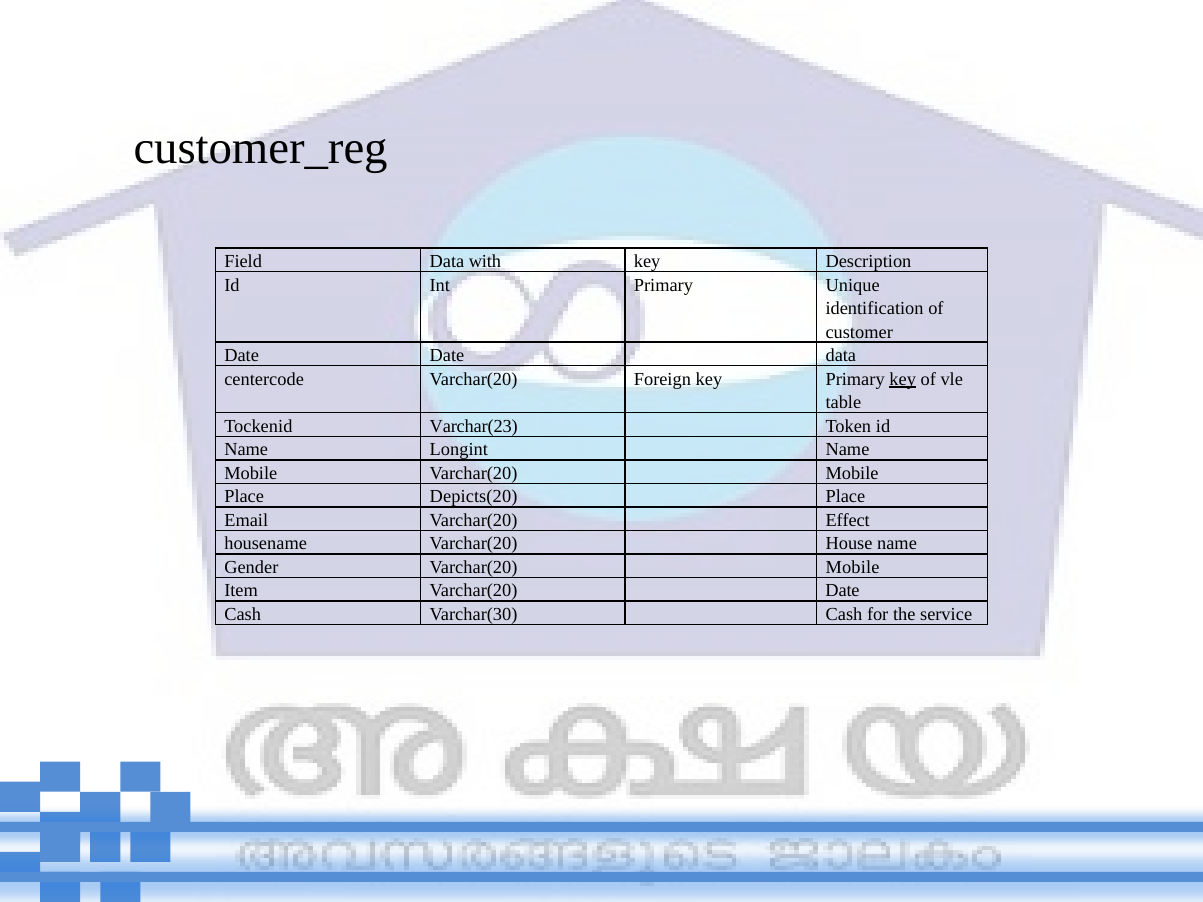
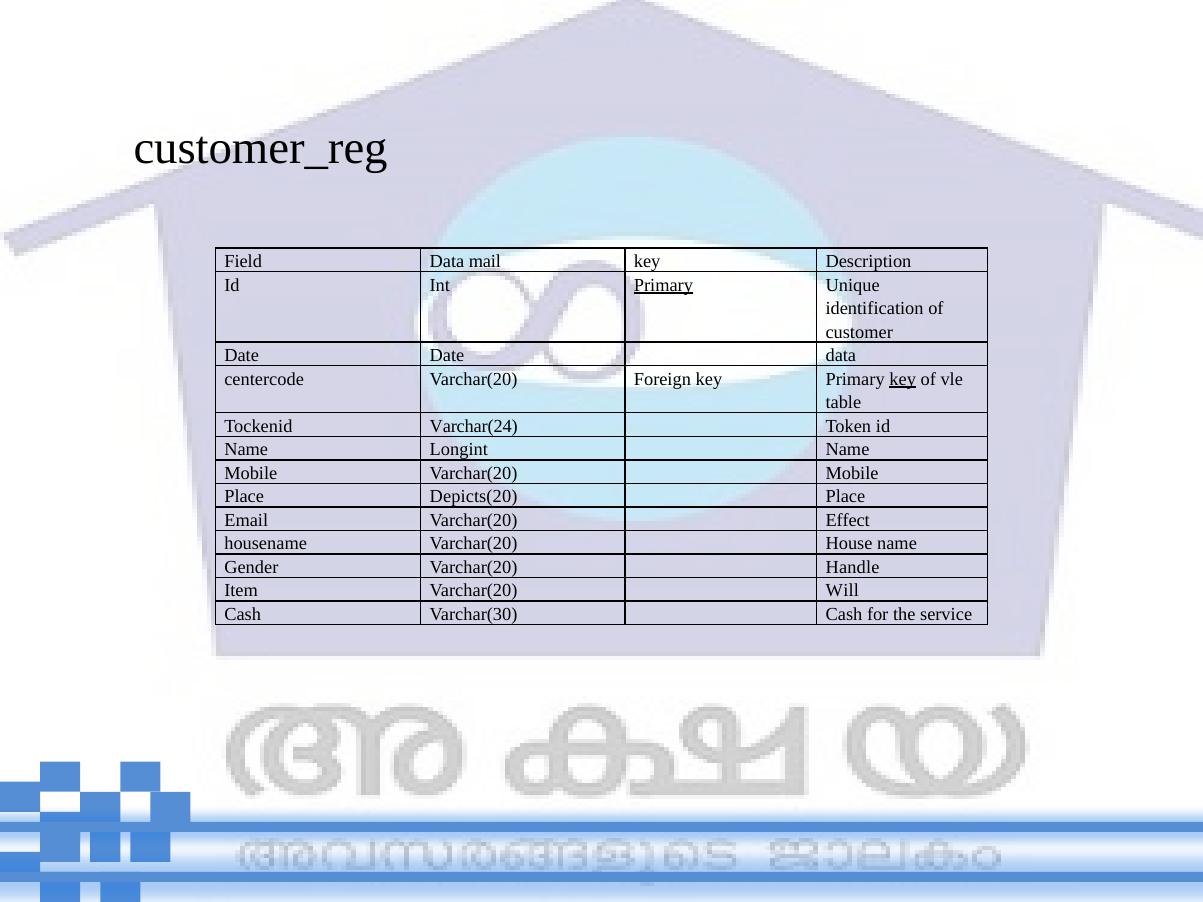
with: with -> mail
Primary at (663, 285) underline: none -> present
Varchar(23: Varchar(23 -> Varchar(24
Gender Varchar(20 Mobile: Mobile -> Handle
Varchar(20 Date: Date -> Will
